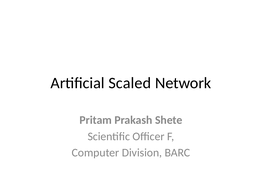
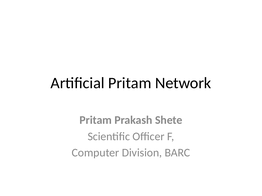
Artificial Scaled: Scaled -> Pritam
